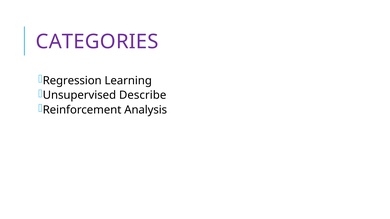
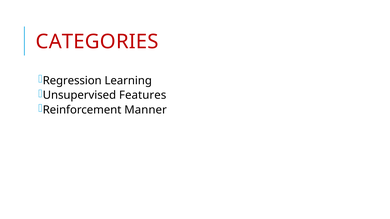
CATEGORIES colour: purple -> red
Describe: Describe -> Features
Analysis: Analysis -> Manner
